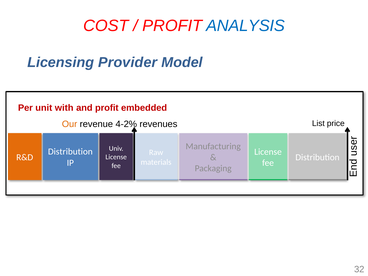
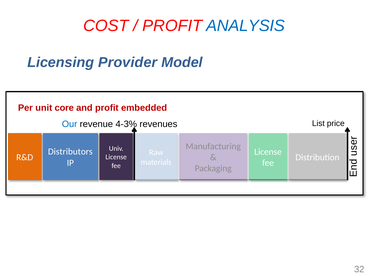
with: with -> core
Our colour: orange -> blue
4-2%: 4-2% -> 4-3%
Distribution at (70, 152): Distribution -> Distributors
